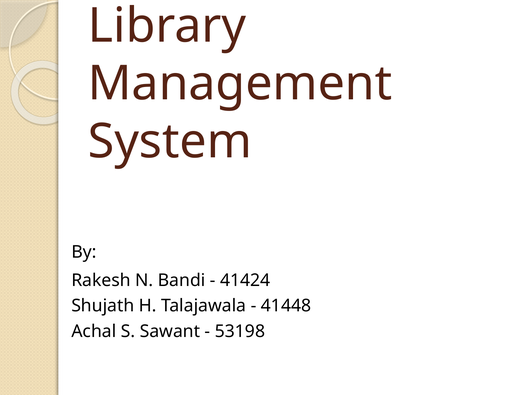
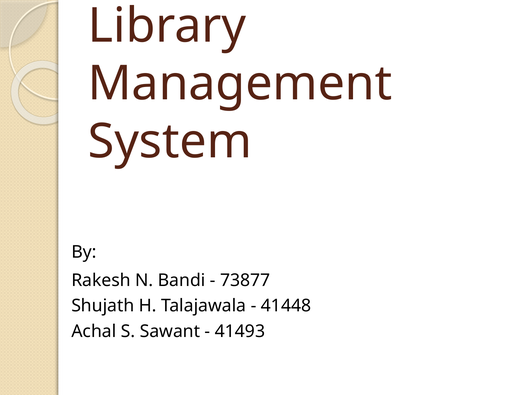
41424: 41424 -> 73877
53198: 53198 -> 41493
